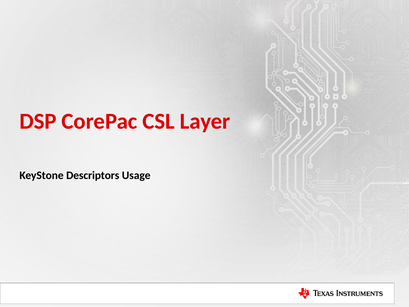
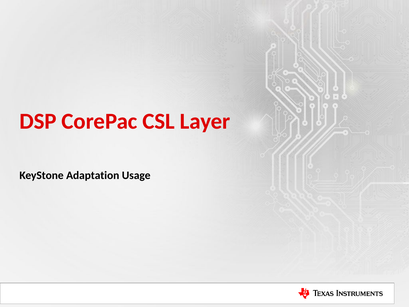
Descriptors: Descriptors -> Adaptation
